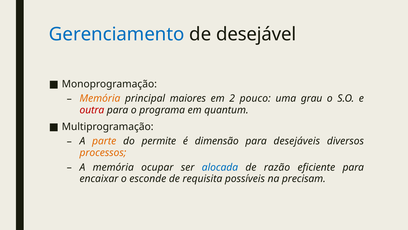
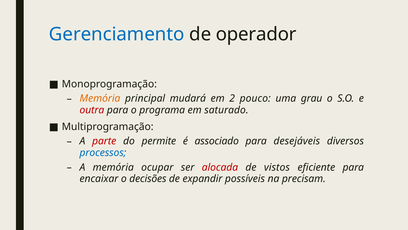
desejável: desejável -> operador
maiores: maiores -> mudará
quantum: quantum -> saturado
parte colour: orange -> red
dimensão: dimensão -> associado
processos colour: orange -> blue
alocada colour: blue -> red
razão: razão -> vistos
esconde: esconde -> decisões
requisita: requisita -> expandir
